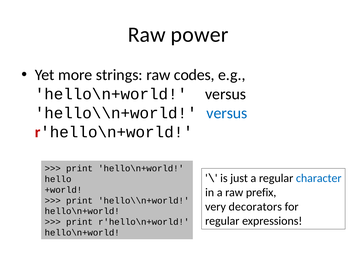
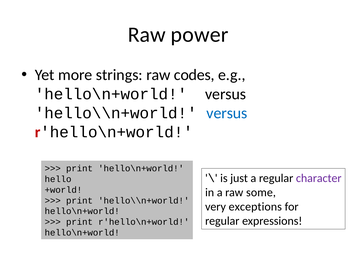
character colour: blue -> purple
prefix: prefix -> some
decorators: decorators -> exceptions
